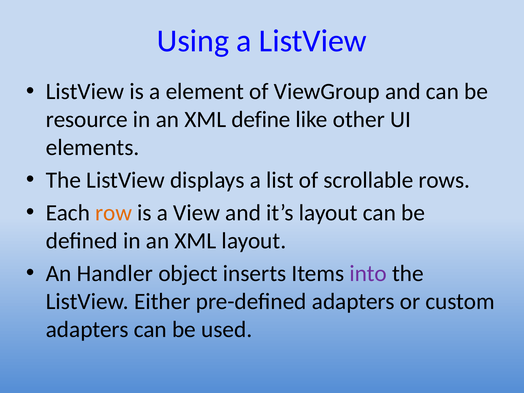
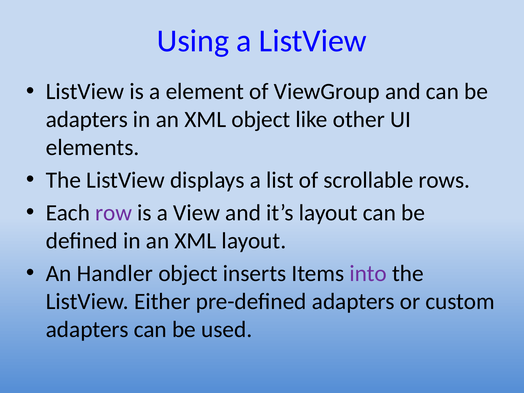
resource at (87, 120): resource -> adapters
XML define: define -> object
row colour: orange -> purple
